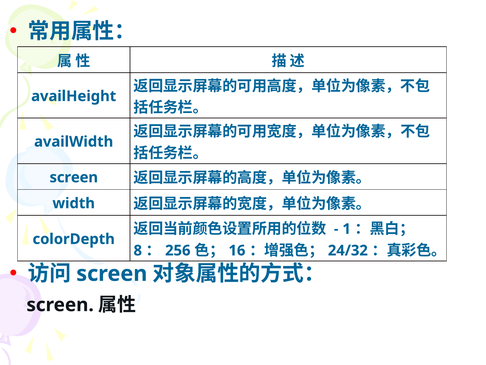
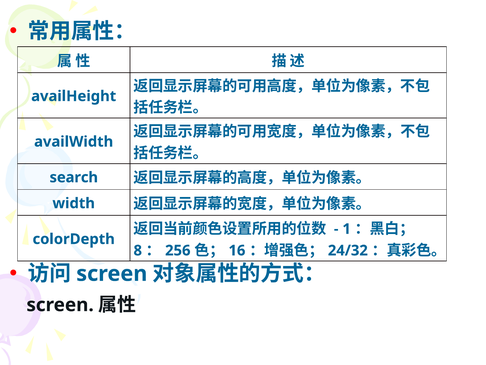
screen at (74, 177): screen -> search
